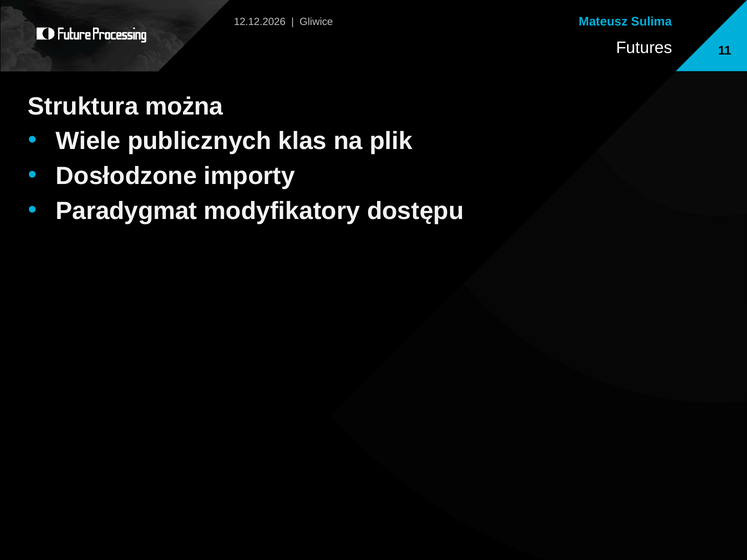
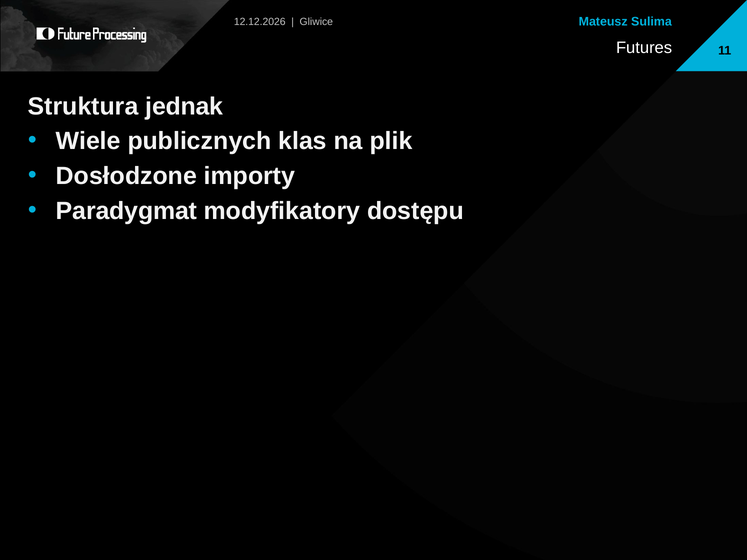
można: można -> jednak
